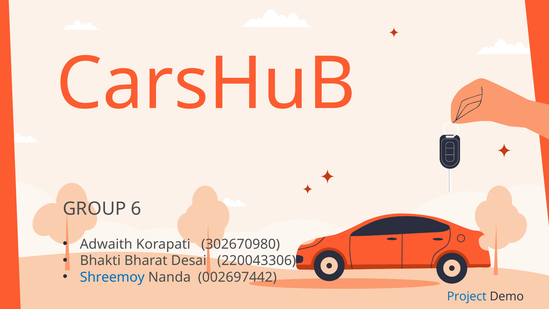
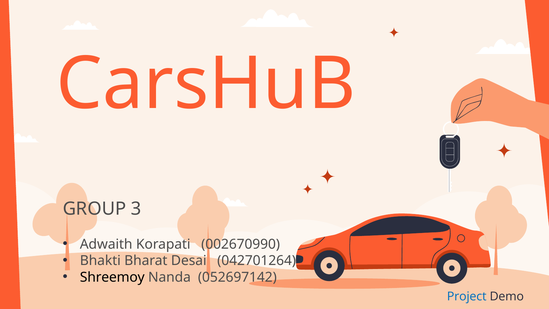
6: 6 -> 3
302670980: 302670980 -> 002670990
220043306: 220043306 -> 042701264
Shreemoy colour: blue -> black
002697442: 002697442 -> 052697142
